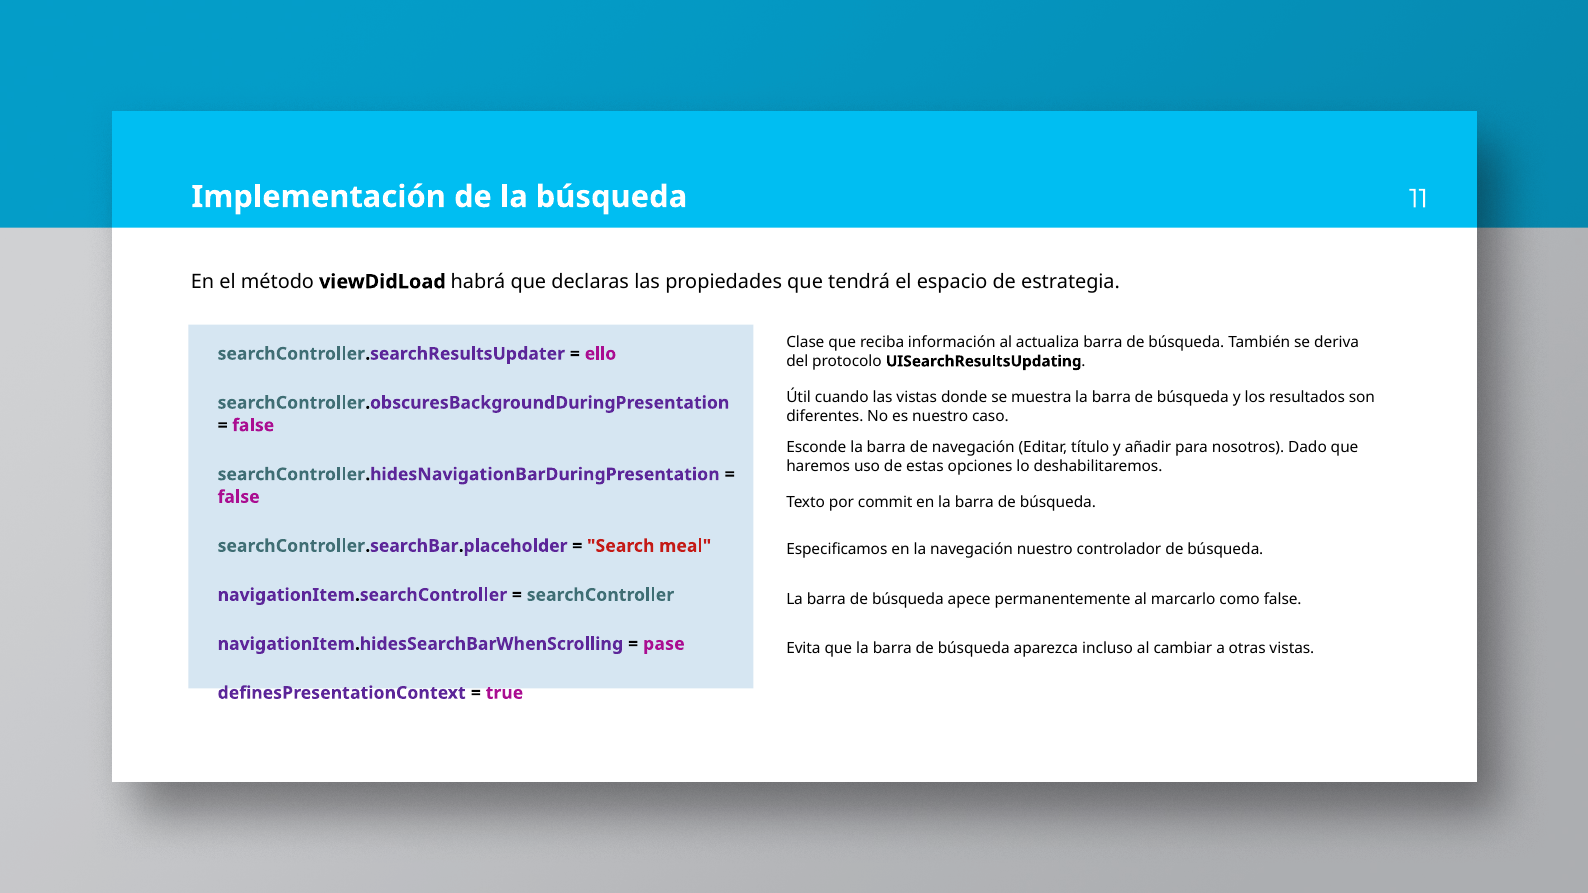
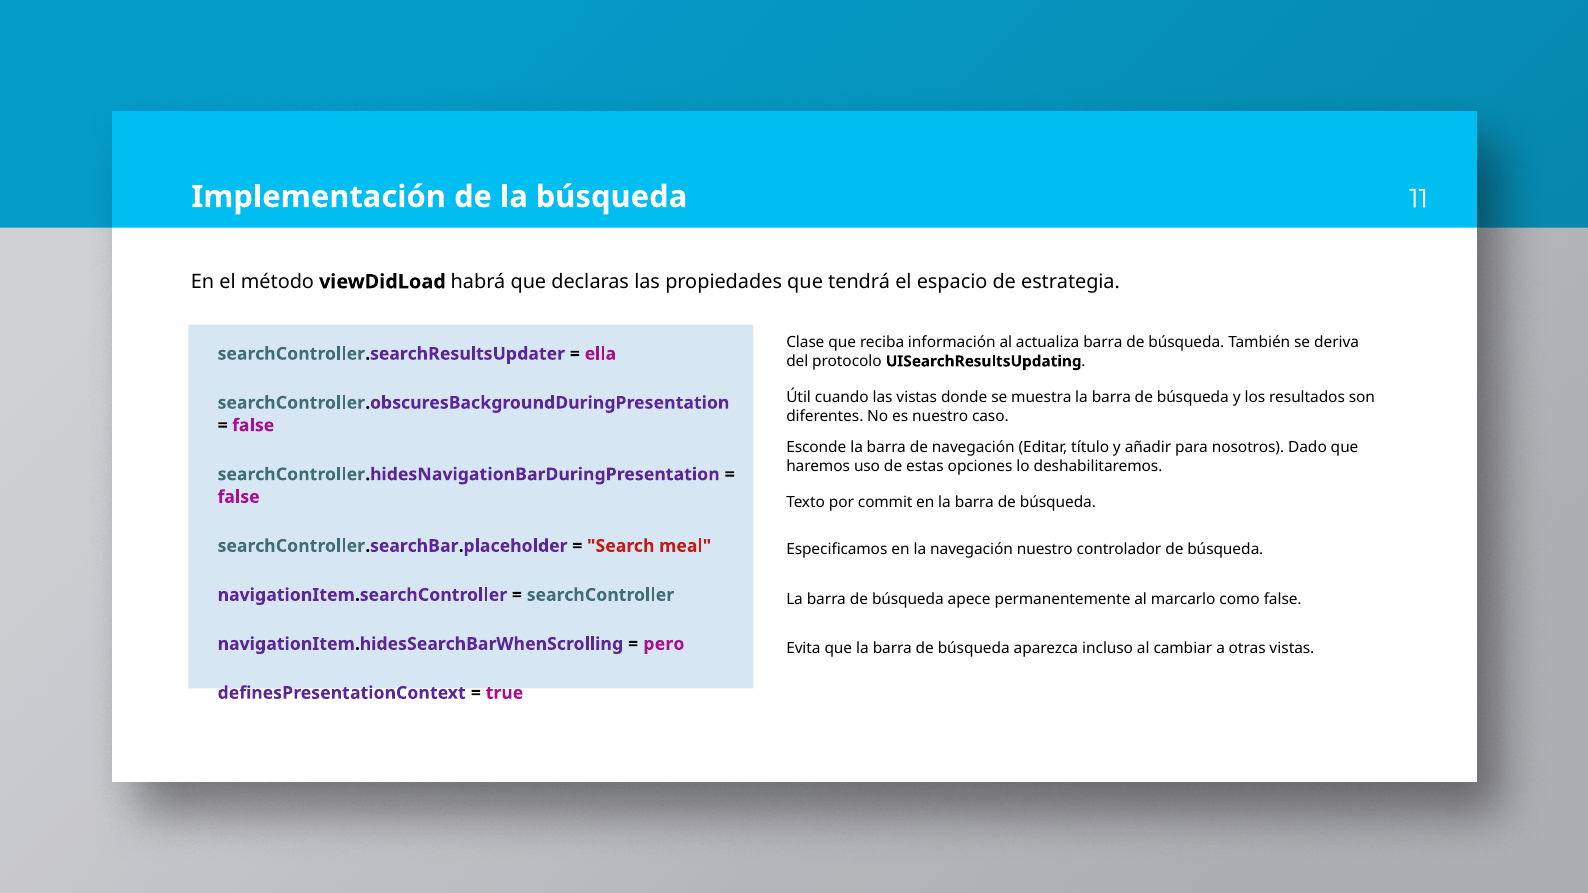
ello: ello -> ella
pase: pase -> pero
